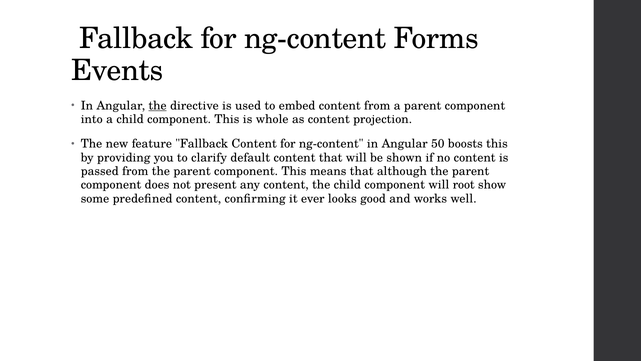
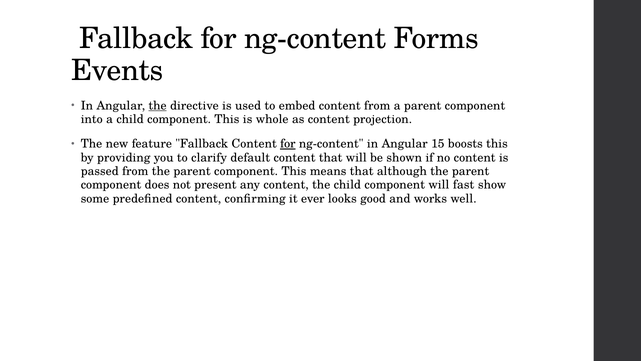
for at (288, 144) underline: none -> present
50: 50 -> 15
root: root -> fast
